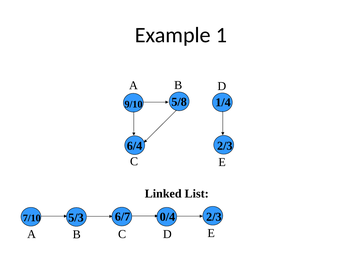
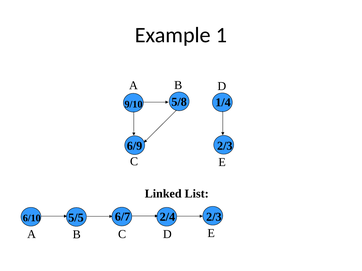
6/4: 6/4 -> 6/9
0/4: 0/4 -> 2/4
5/3: 5/3 -> 5/5
7/10: 7/10 -> 6/10
